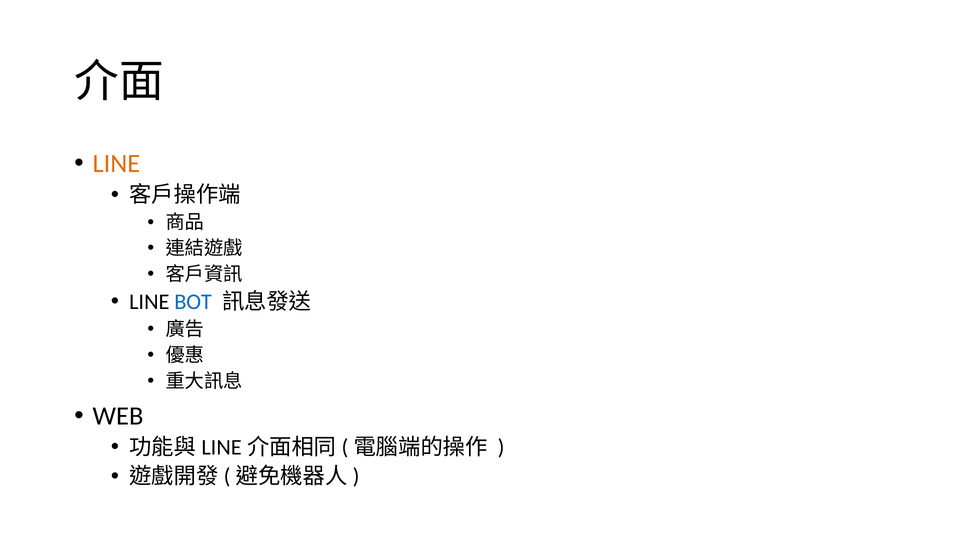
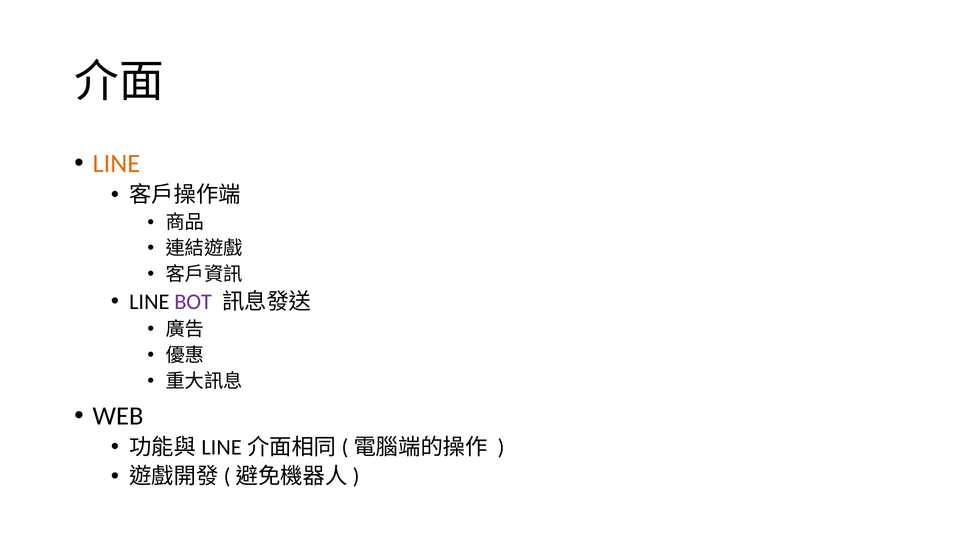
BOT colour: blue -> purple
